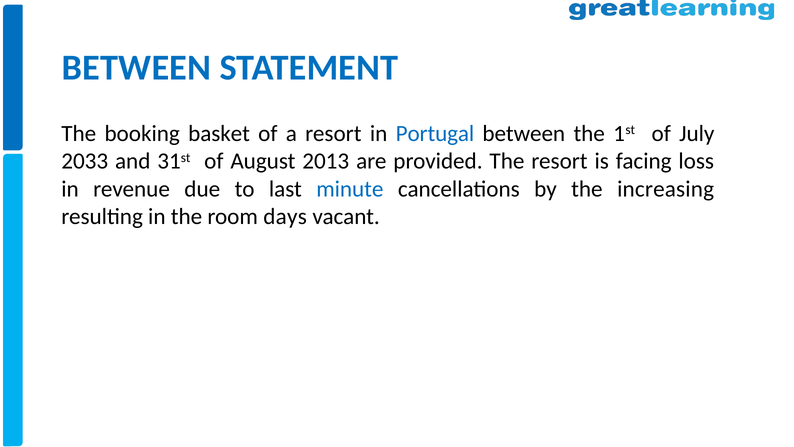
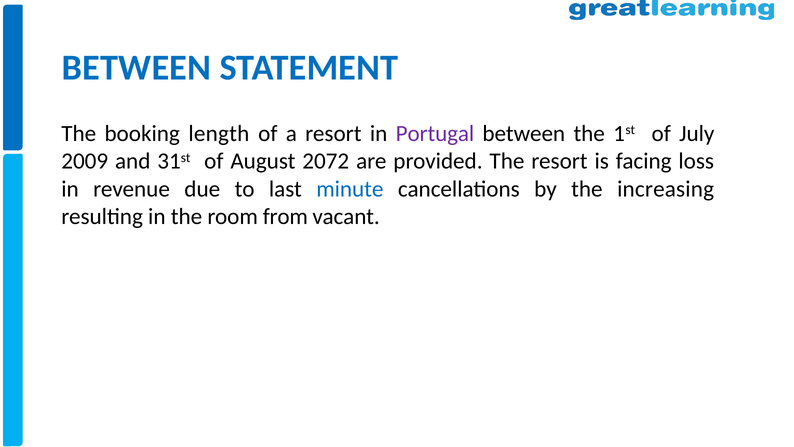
basket: basket -> length
Portugal colour: blue -> purple
2033: 2033 -> 2009
2013: 2013 -> 2072
days: days -> from
